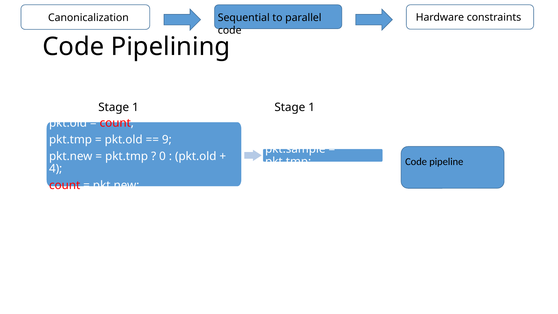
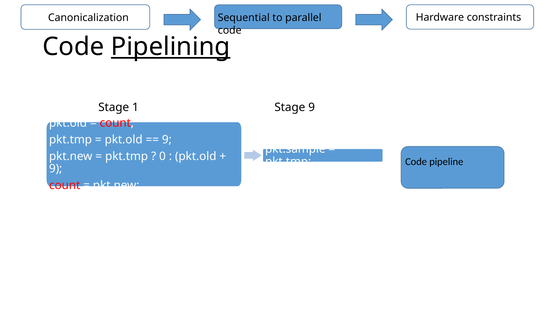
Pipelining underline: none -> present
1 at (312, 107): 1 -> 9
4 at (56, 169): 4 -> 9
